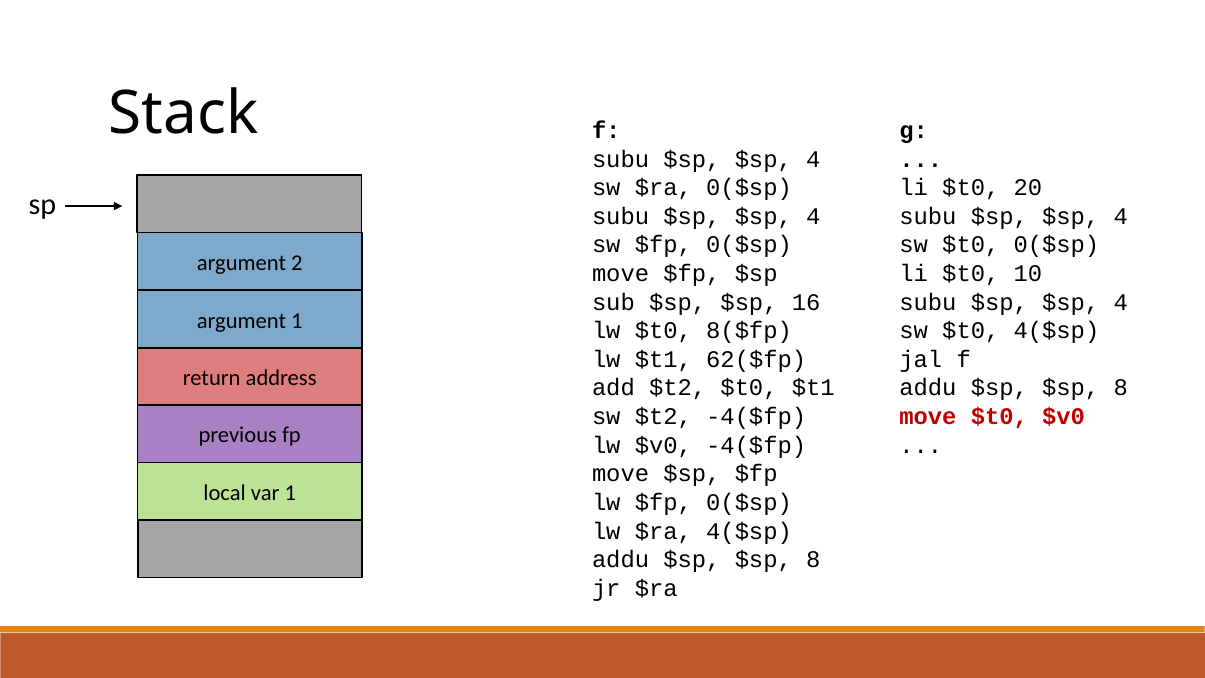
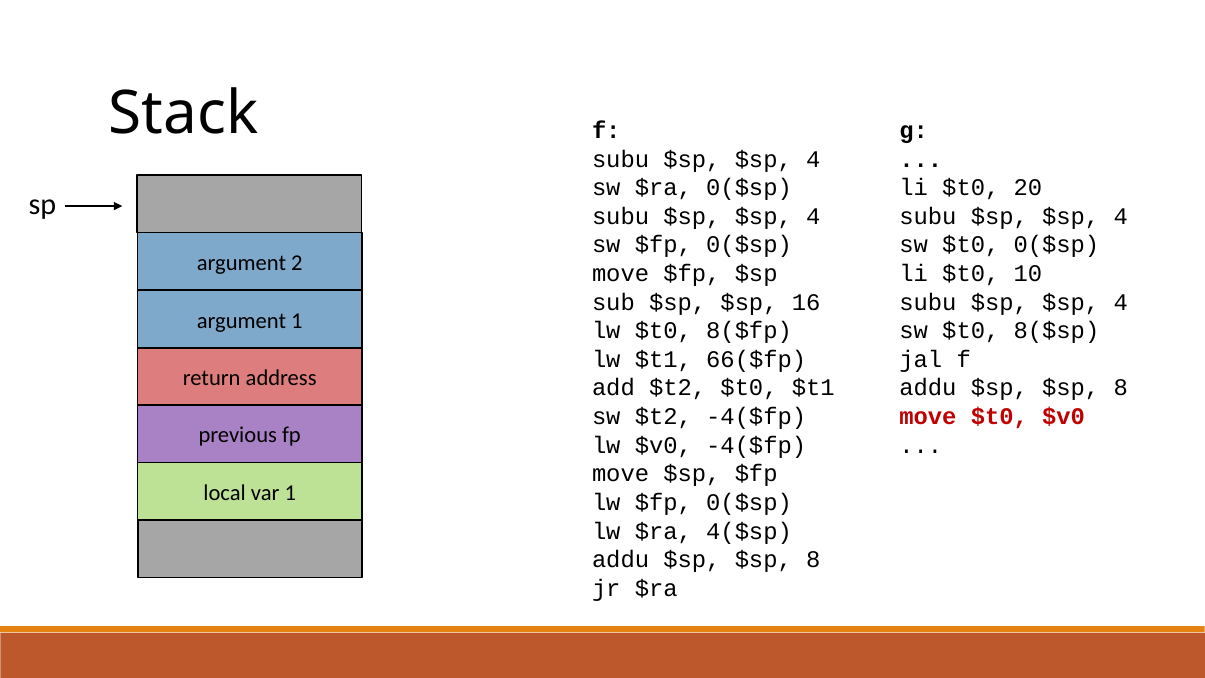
$t0 4($sp: 4($sp -> 8($sp
62($fp: 62($fp -> 66($fp
